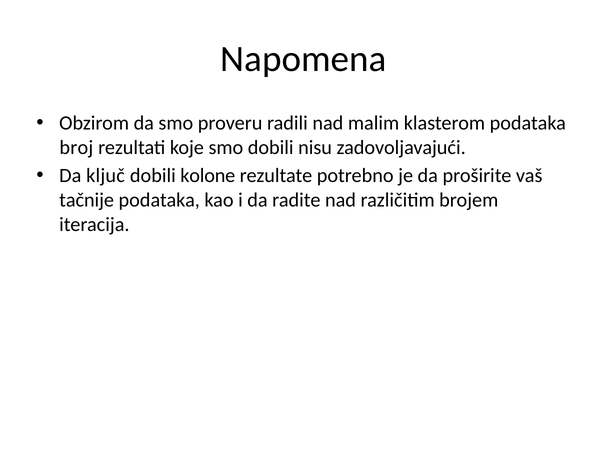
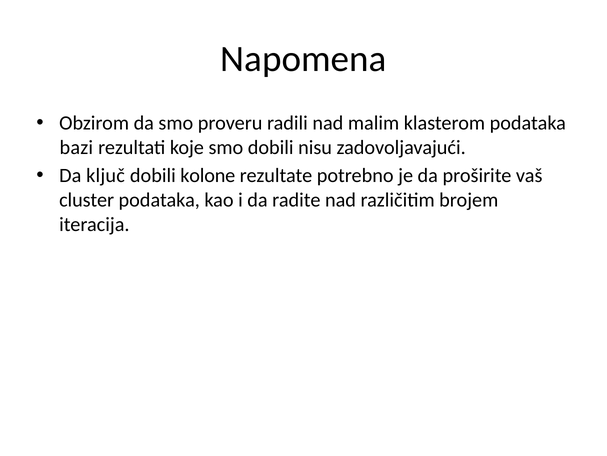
broj: broj -> bazi
tačnije: tačnije -> cluster
